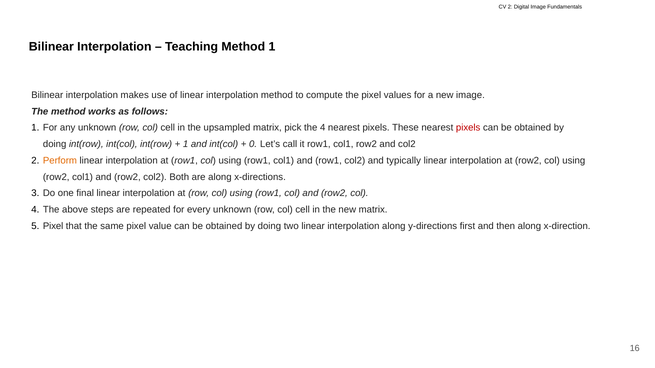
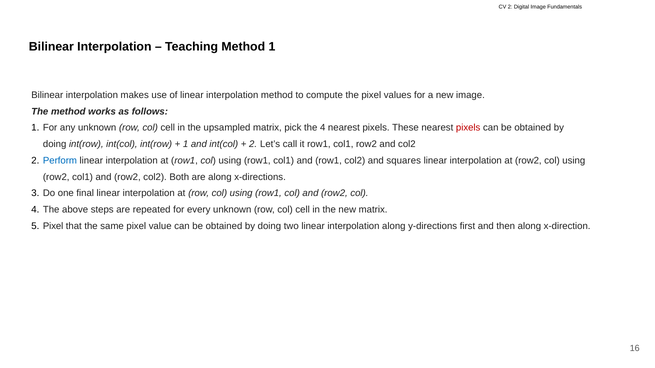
0 at (253, 144): 0 -> 2
Perform colour: orange -> blue
typically: typically -> squares
